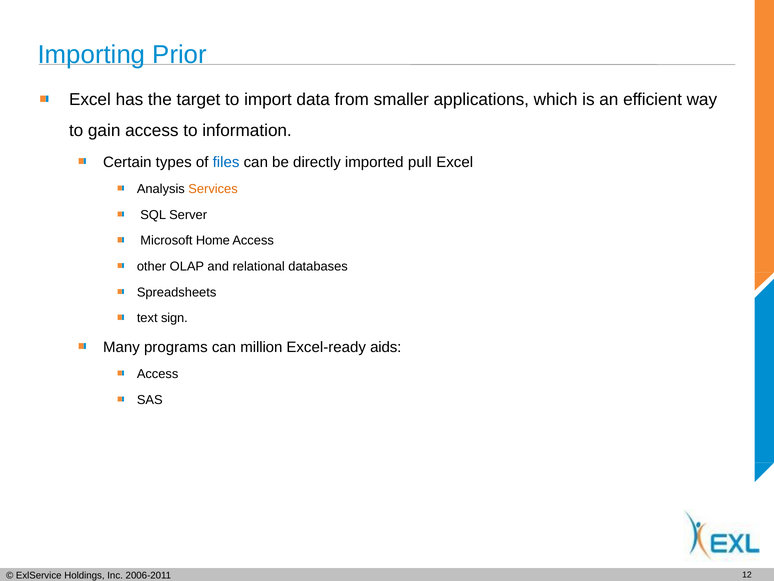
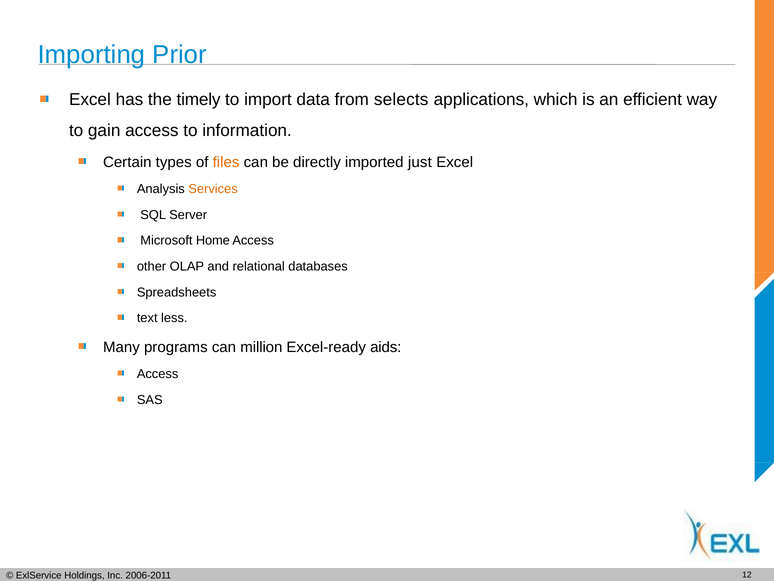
target: target -> timely
smaller: smaller -> selects
files colour: blue -> orange
pull: pull -> just
sign: sign -> less
